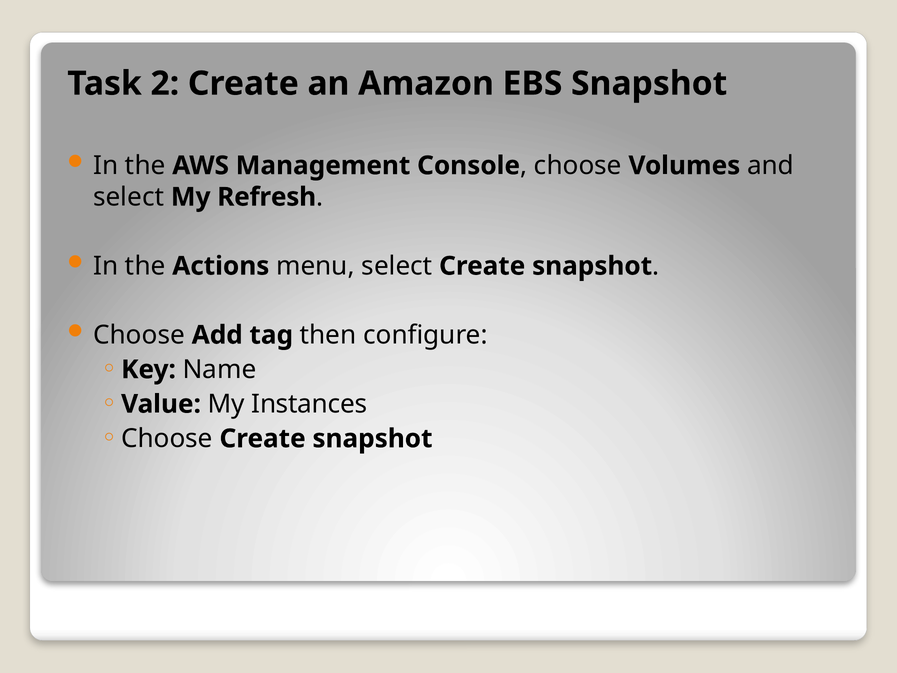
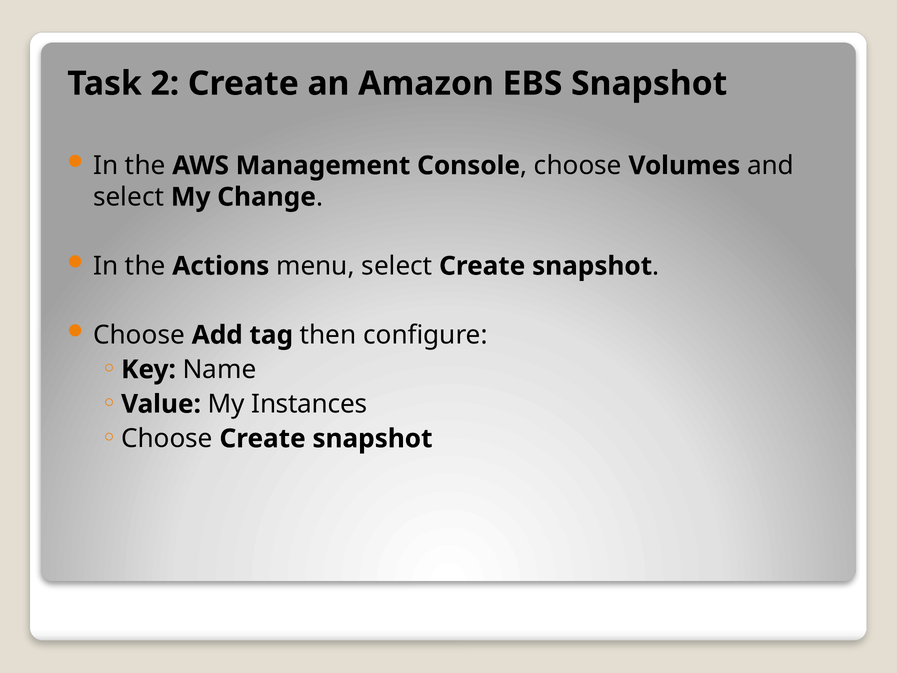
Refresh: Refresh -> Change
